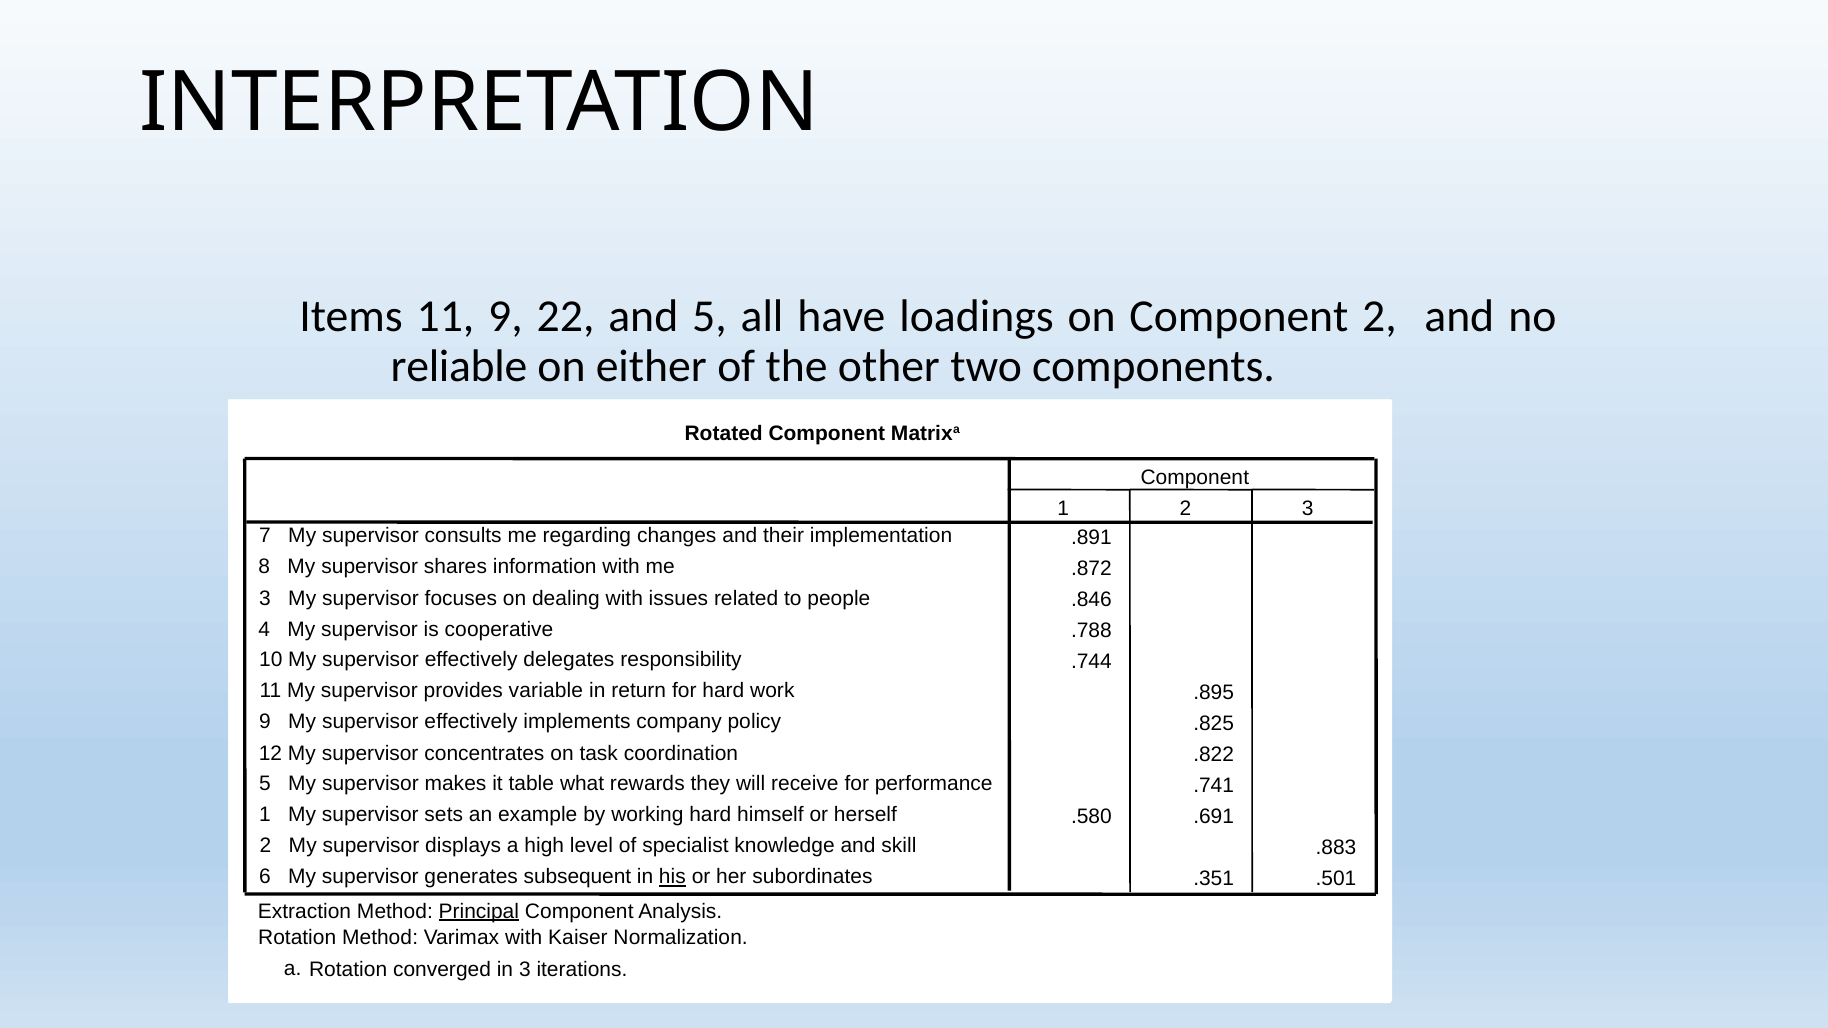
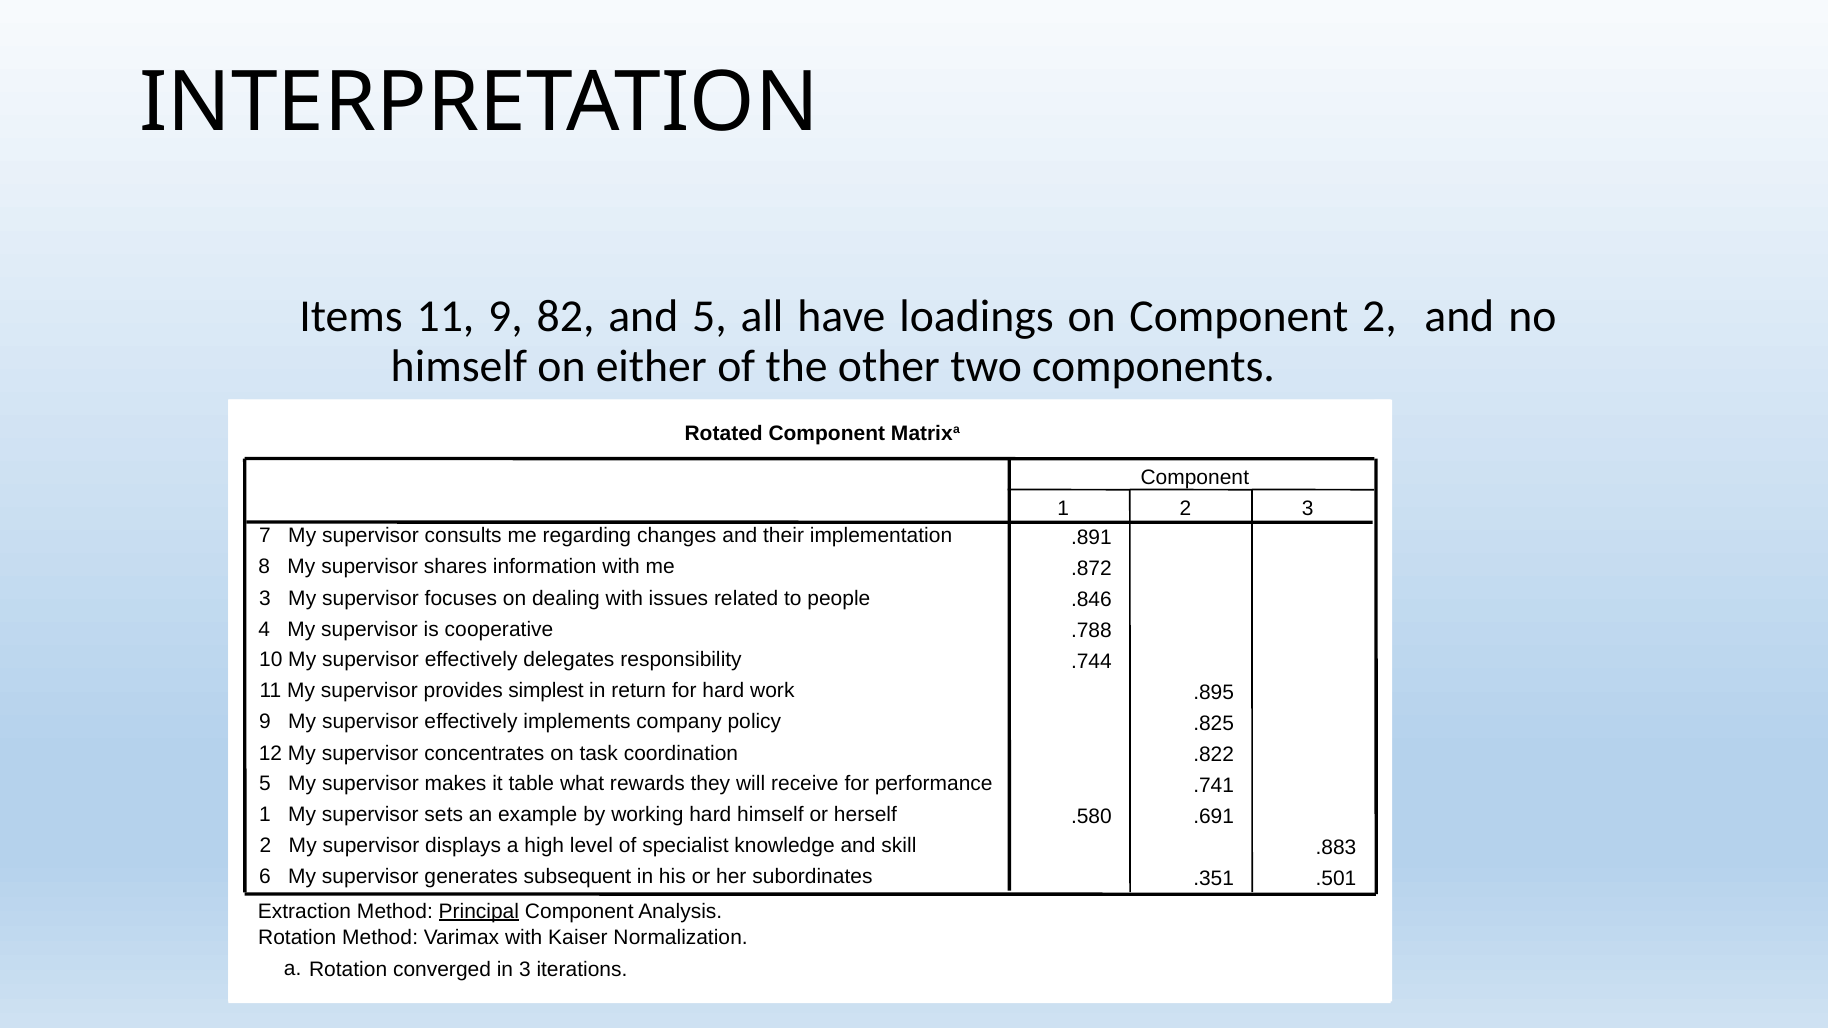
22: 22 -> 82
reliable at (459, 366): reliable -> himself
variable: variable -> simplest
his underline: present -> none
